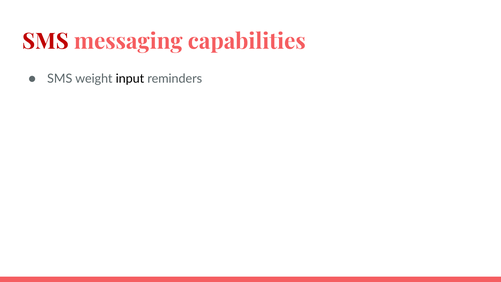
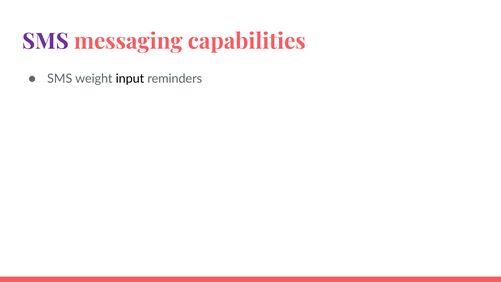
SMS at (45, 41) colour: red -> purple
